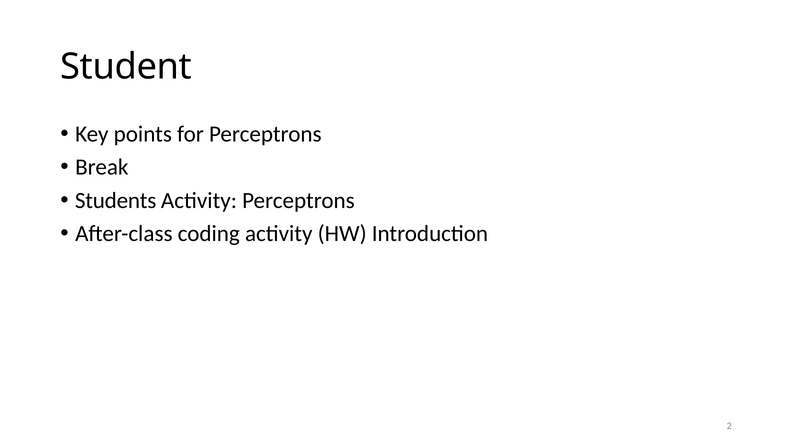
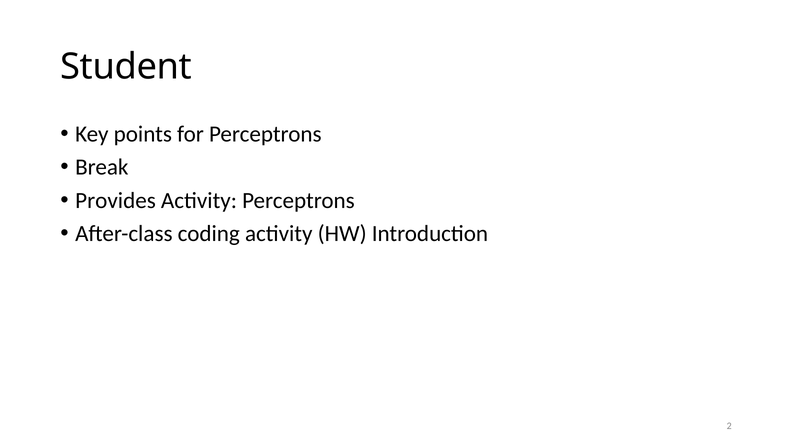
Students: Students -> Provides
